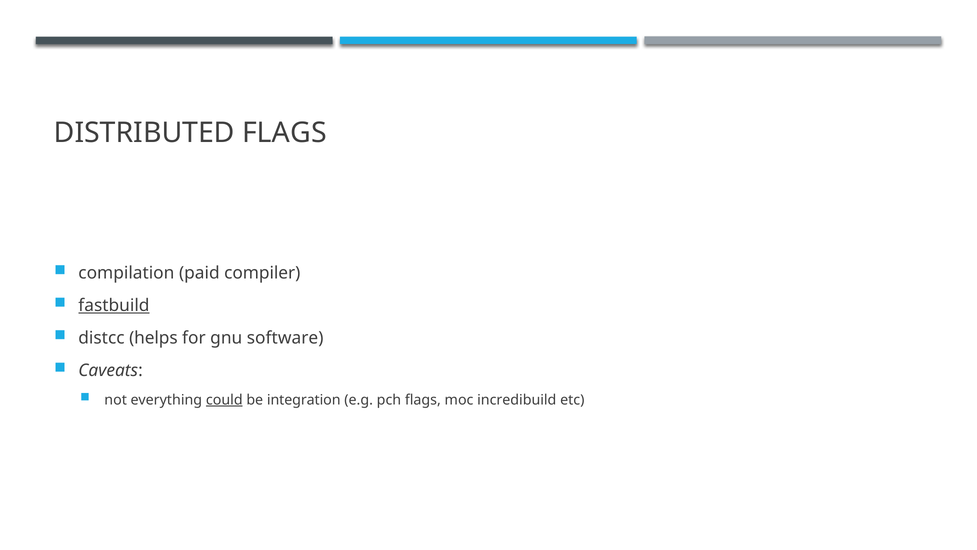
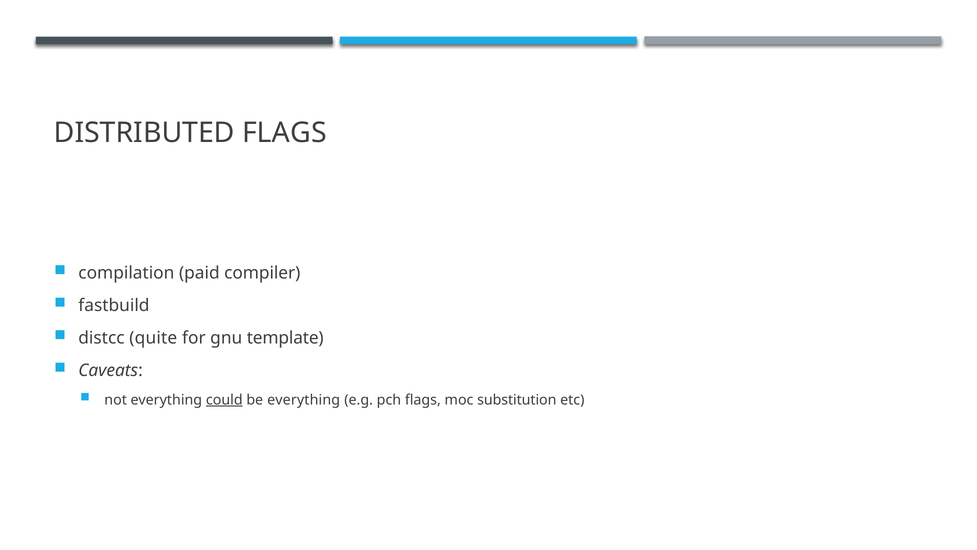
fastbuild underline: present -> none
helps: helps -> quite
software: software -> template
be integration: integration -> everything
incredibuild: incredibuild -> substitution
